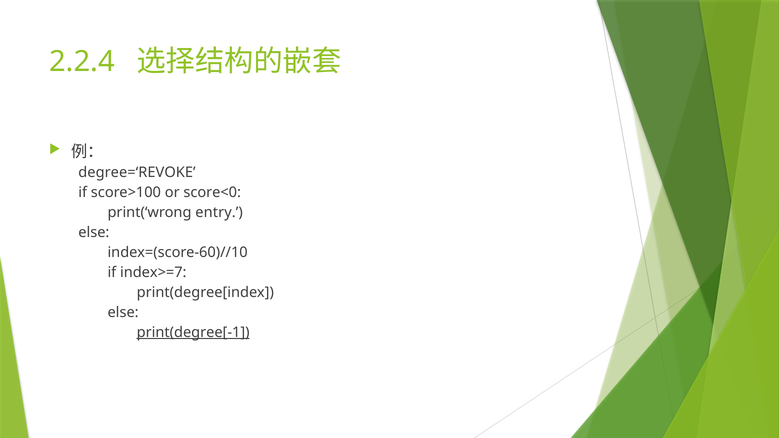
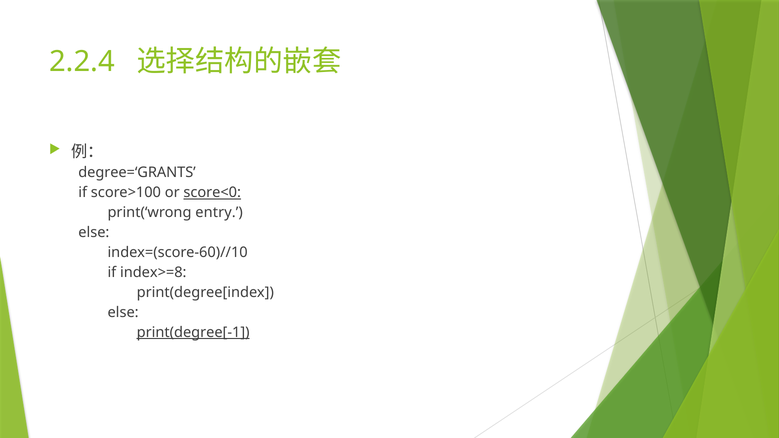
degree=‘REVOKE: degree=‘REVOKE -> degree=‘GRANTS
score<0 underline: none -> present
index>=7: index>=7 -> index>=8
